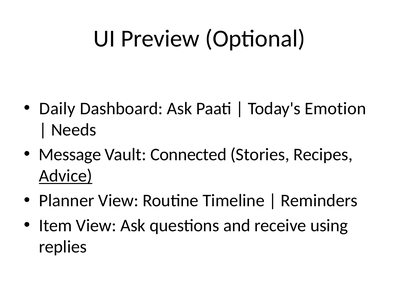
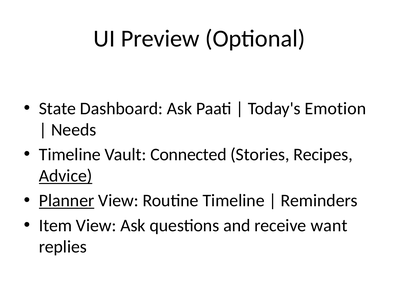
Daily: Daily -> State
Message at (70, 155): Message -> Timeline
Planner underline: none -> present
using: using -> want
